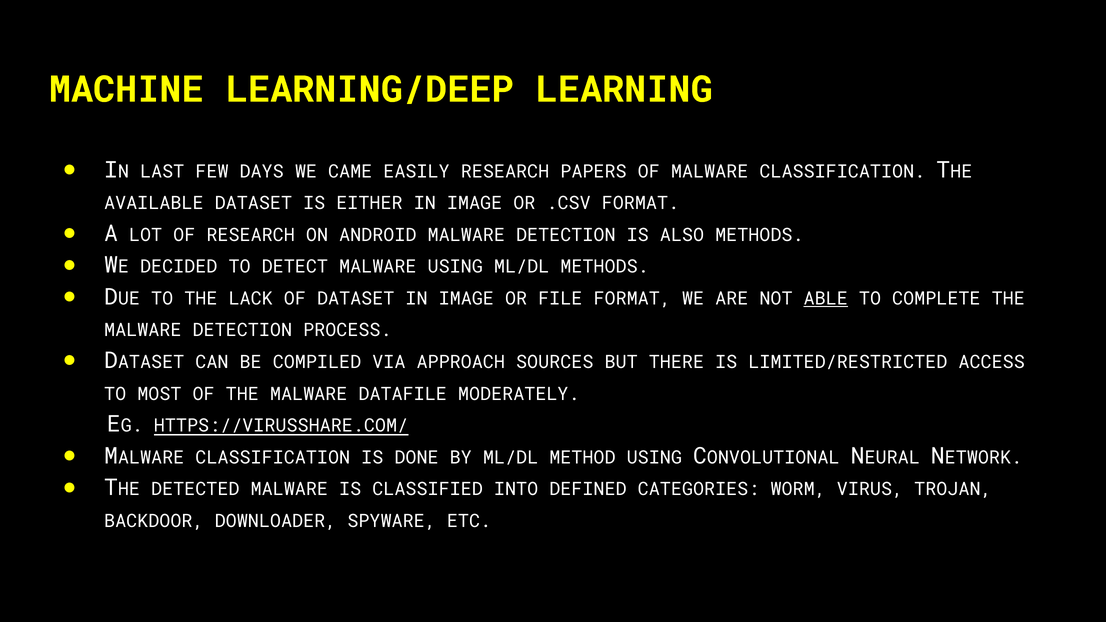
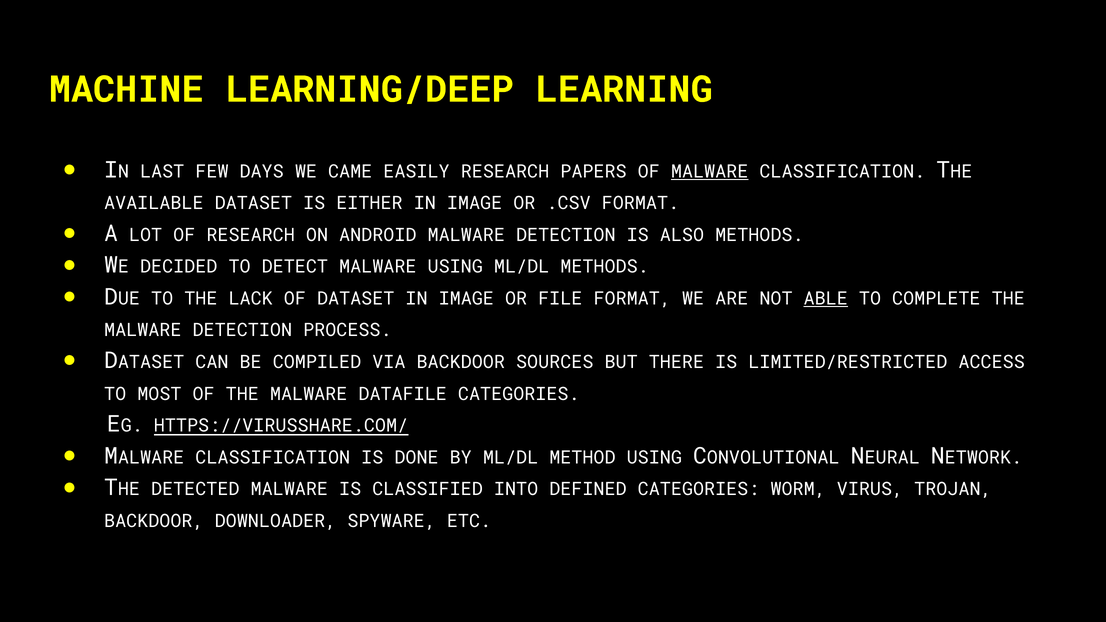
MALWARE at (710, 172) underline: none -> present
VIA APPROACH: APPROACH -> BACKDOOR
DATAFILE MODERATELY: MODERATELY -> CATEGORIES
